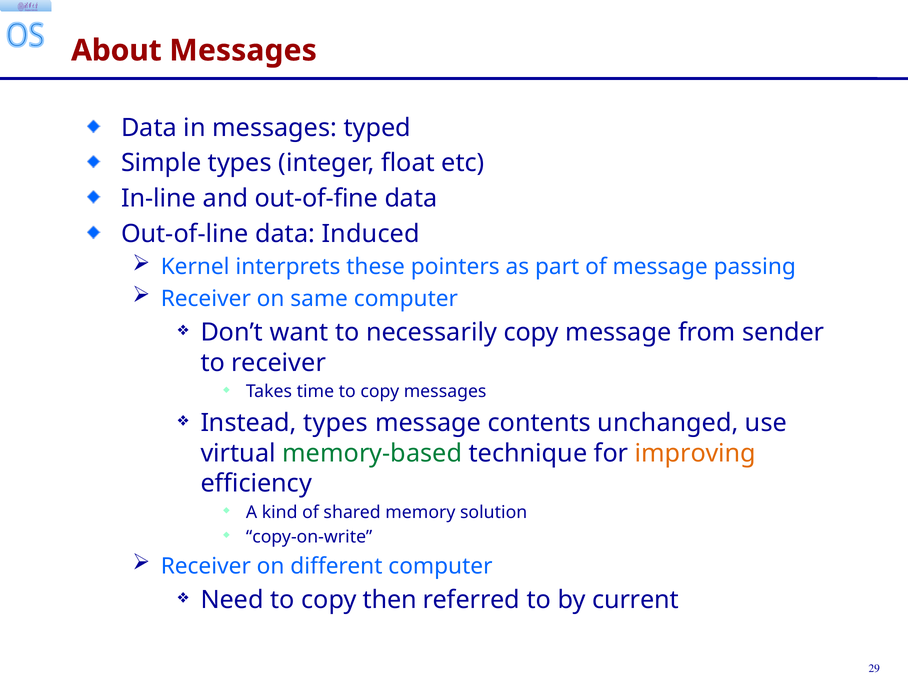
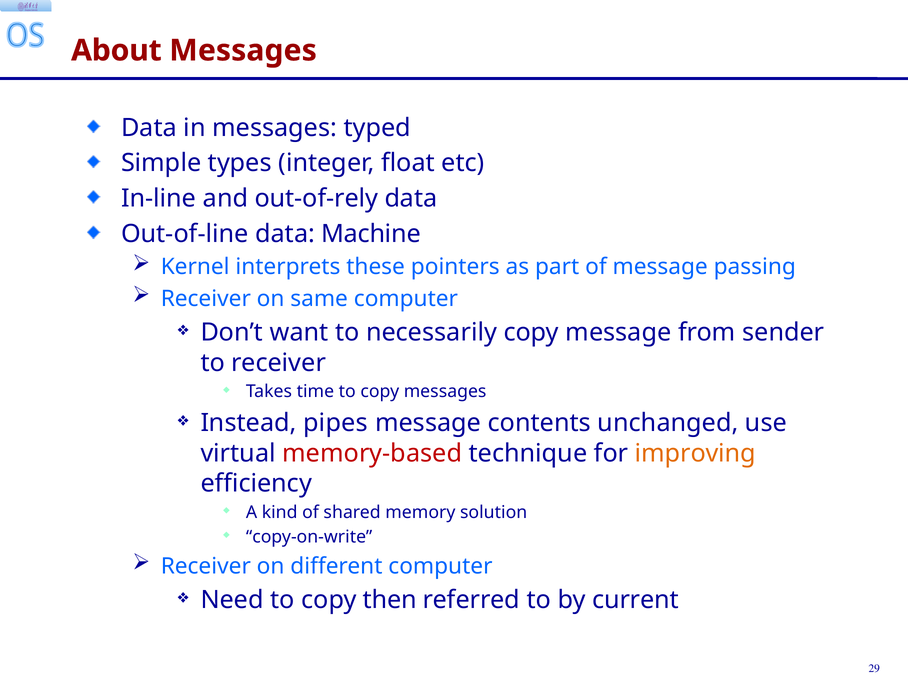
out-of-fine: out-of-fine -> out-of-rely
Induced: Induced -> Machine
Instead types: types -> pipes
memory-based colour: green -> red
